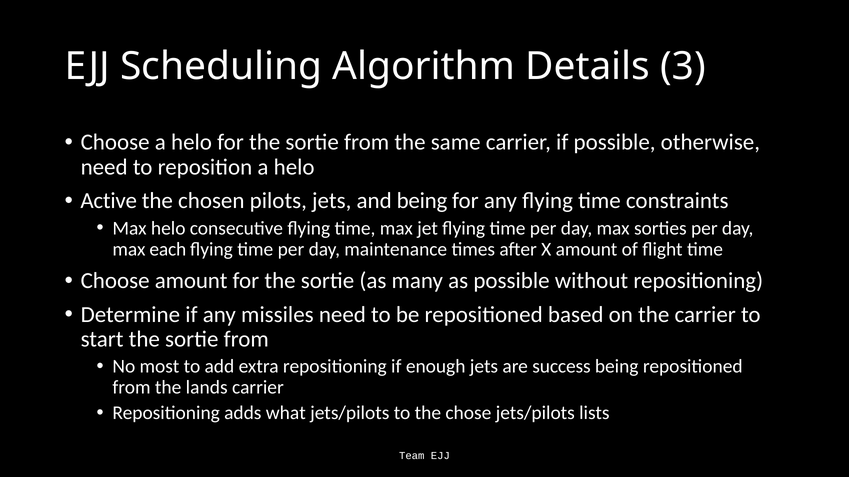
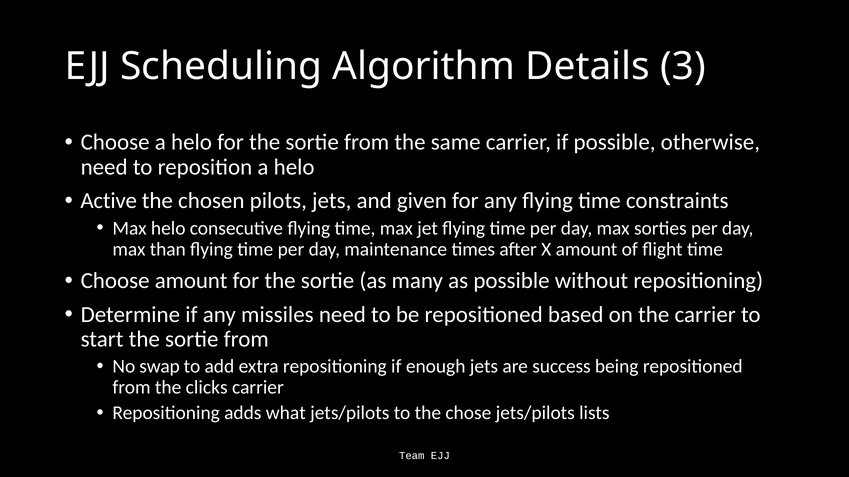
and being: being -> given
each: each -> than
most: most -> swap
lands: lands -> clicks
